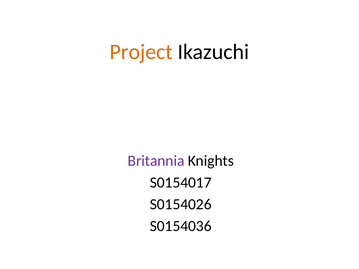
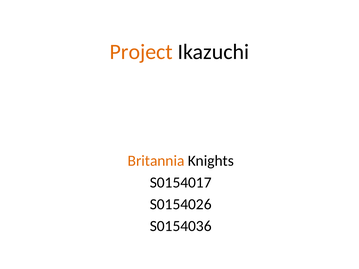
Britannia colour: purple -> orange
